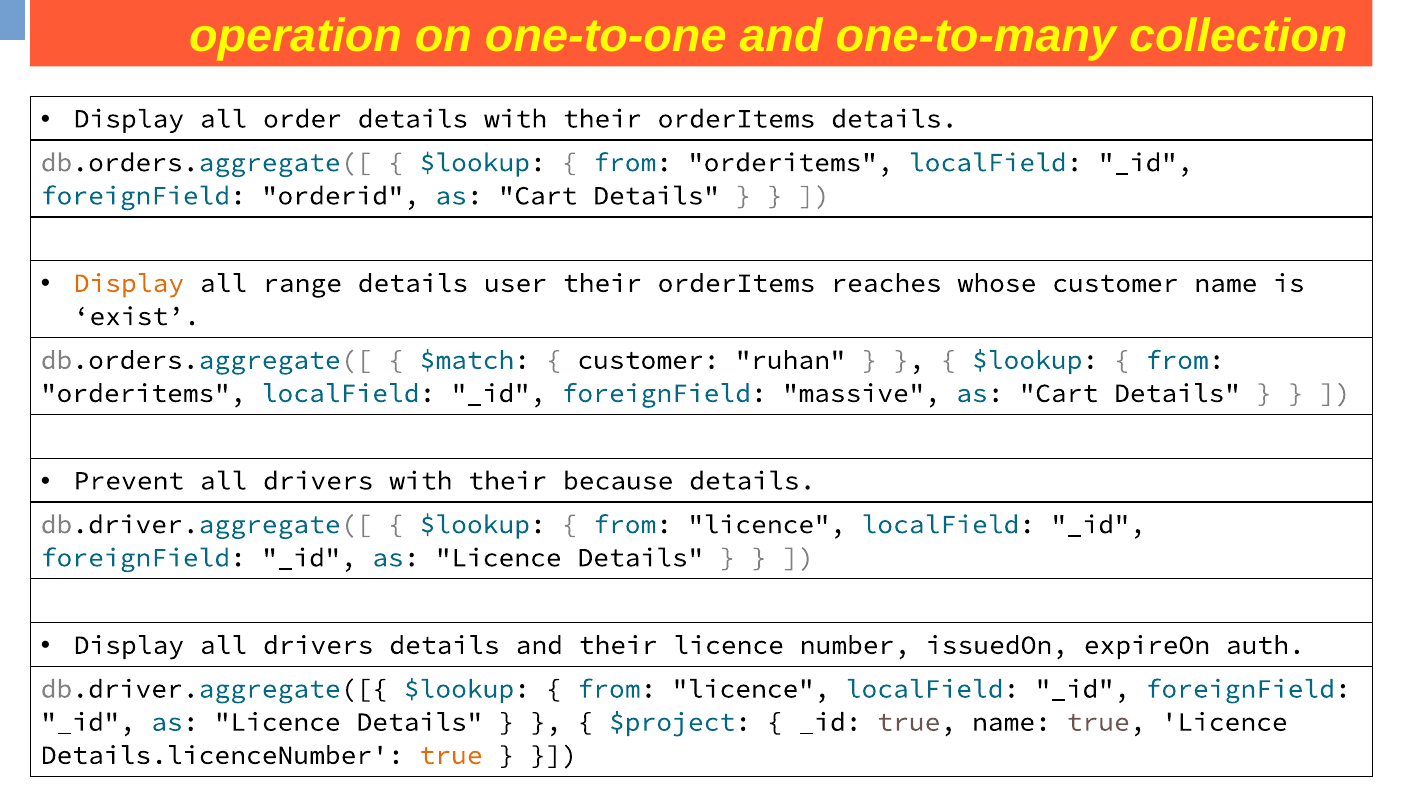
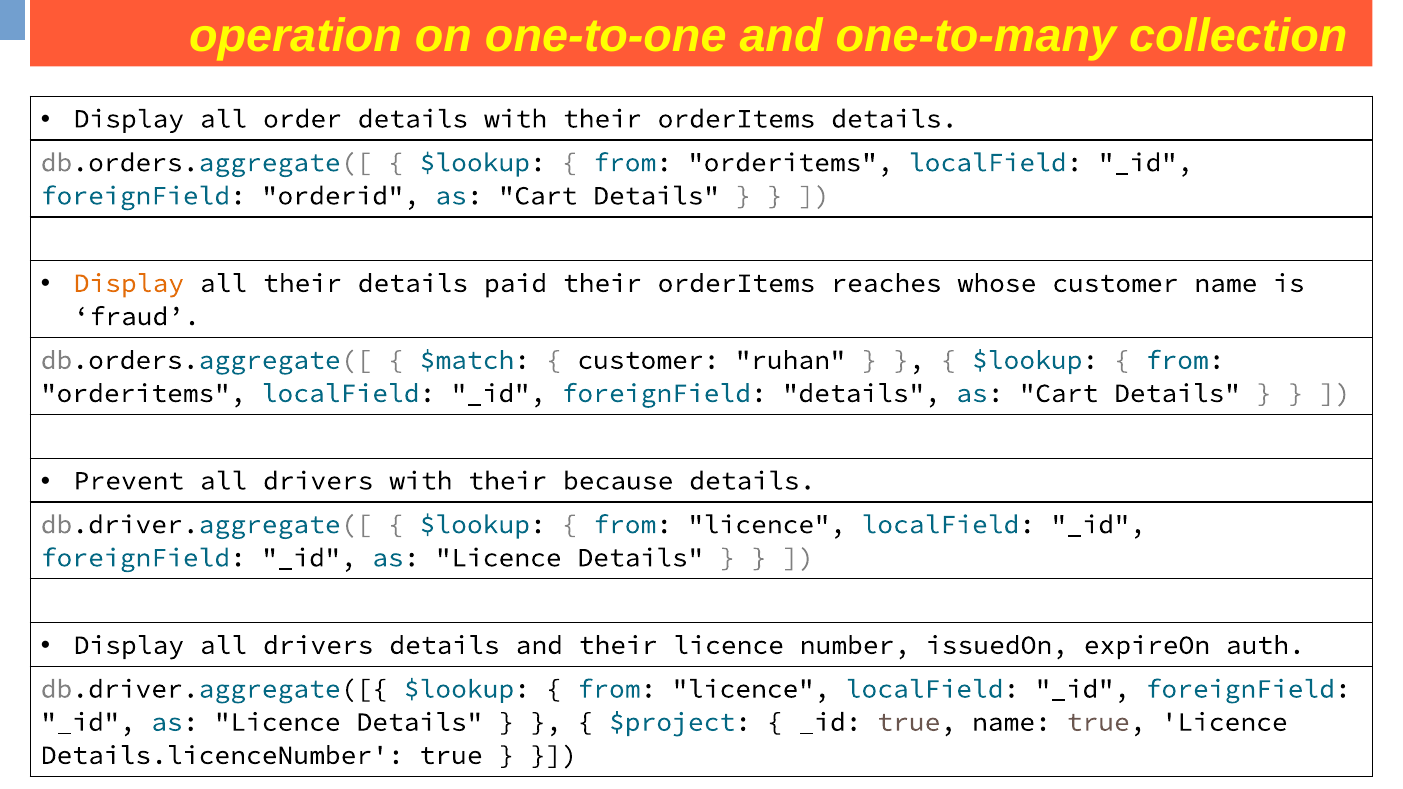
all range: range -> their
user: user -> paid
exist: exist -> fraud
foreignField massive: massive -> details
true at (451, 755) colour: orange -> black
